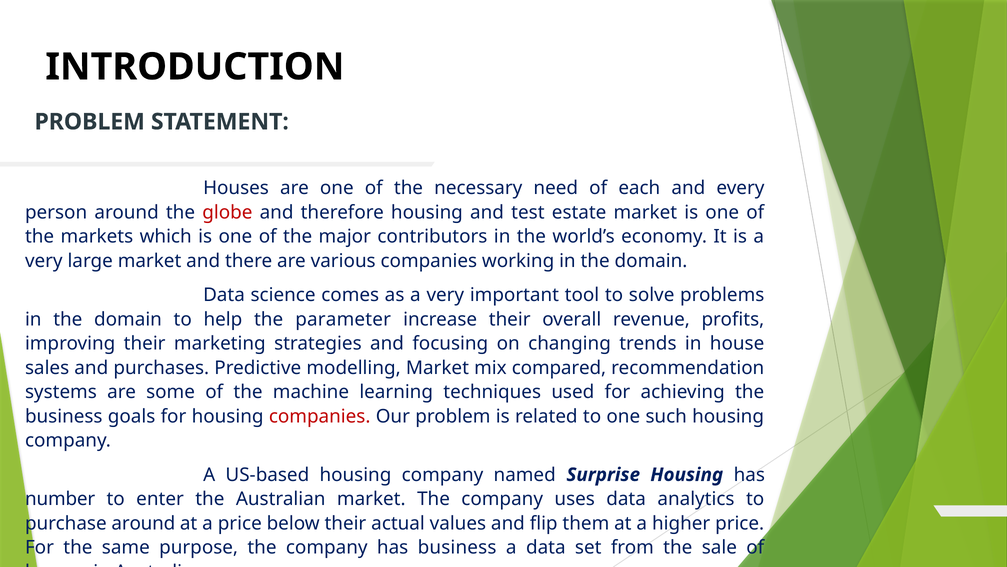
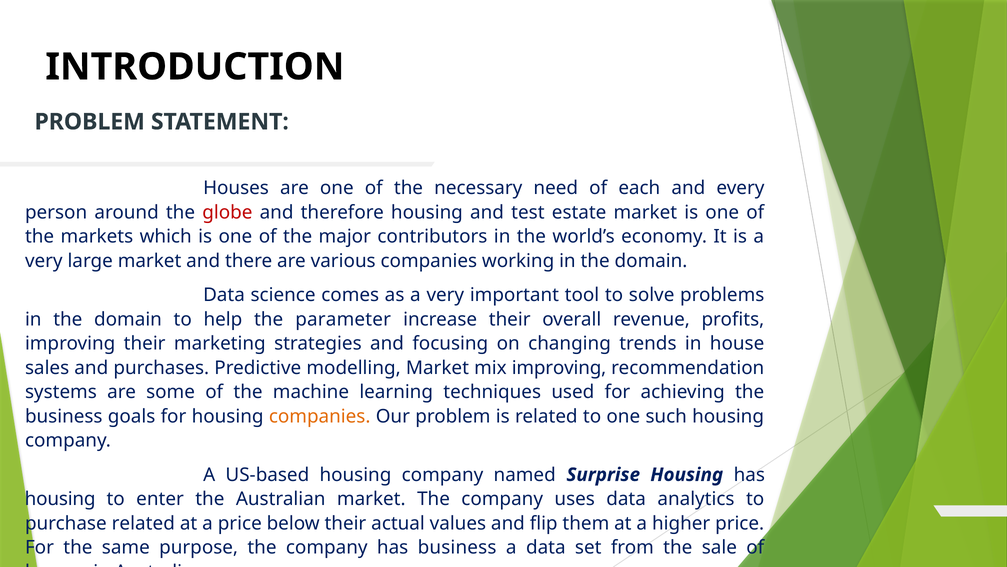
mix compared: compared -> improving
companies at (320, 416) colour: red -> orange
number at (60, 499): number -> housing
purchase around: around -> related
